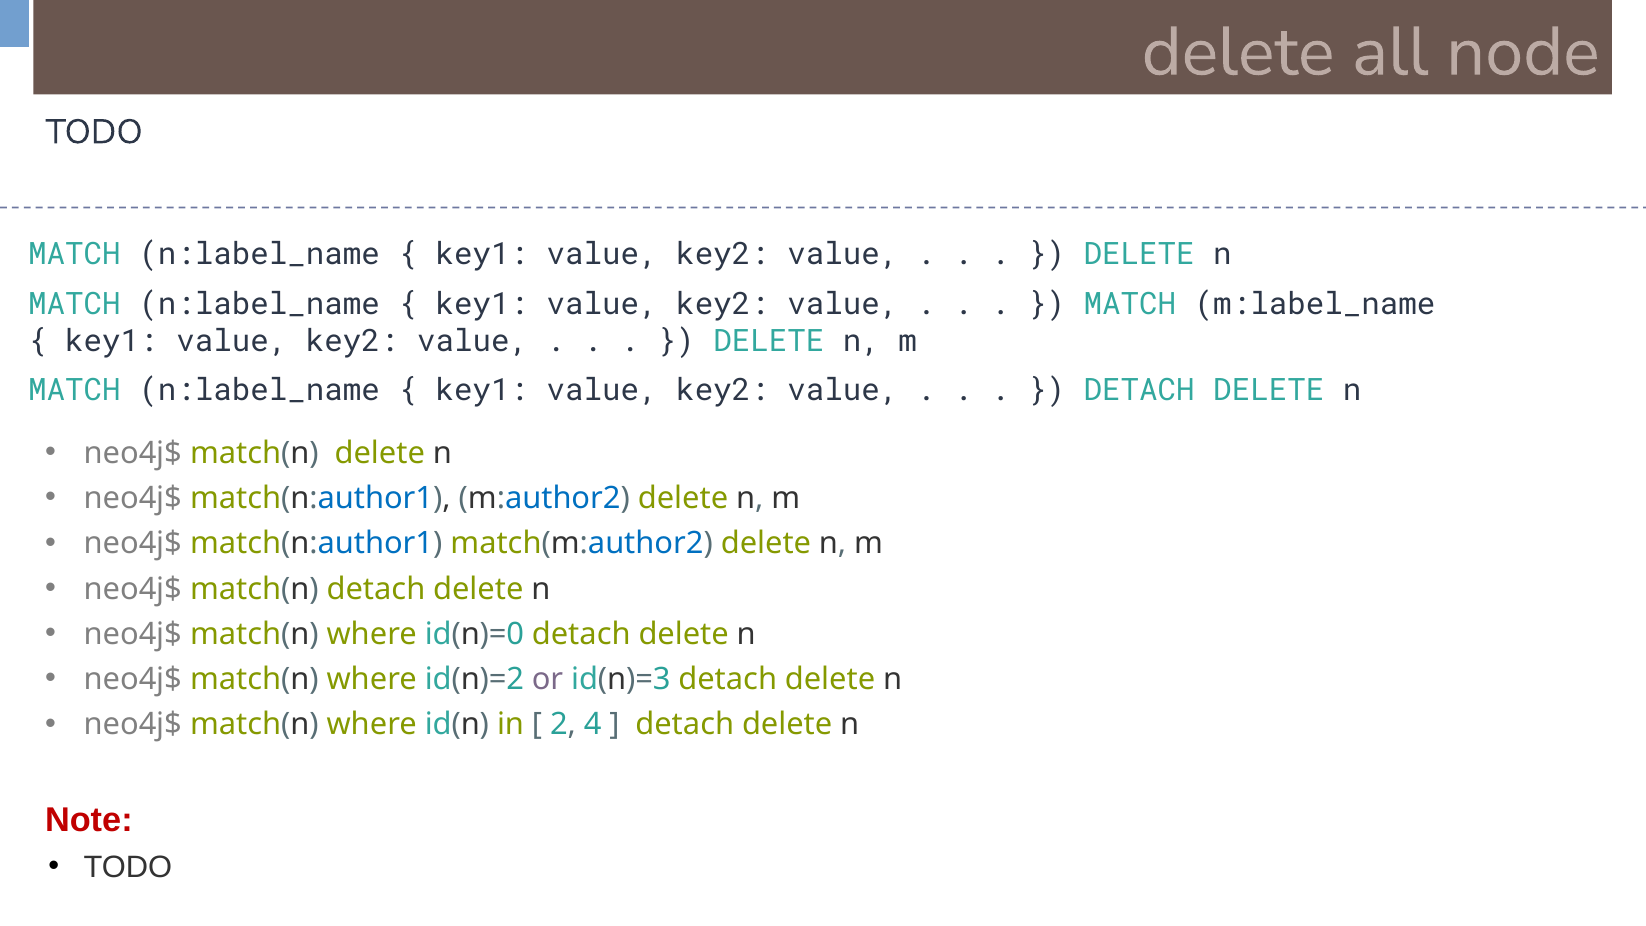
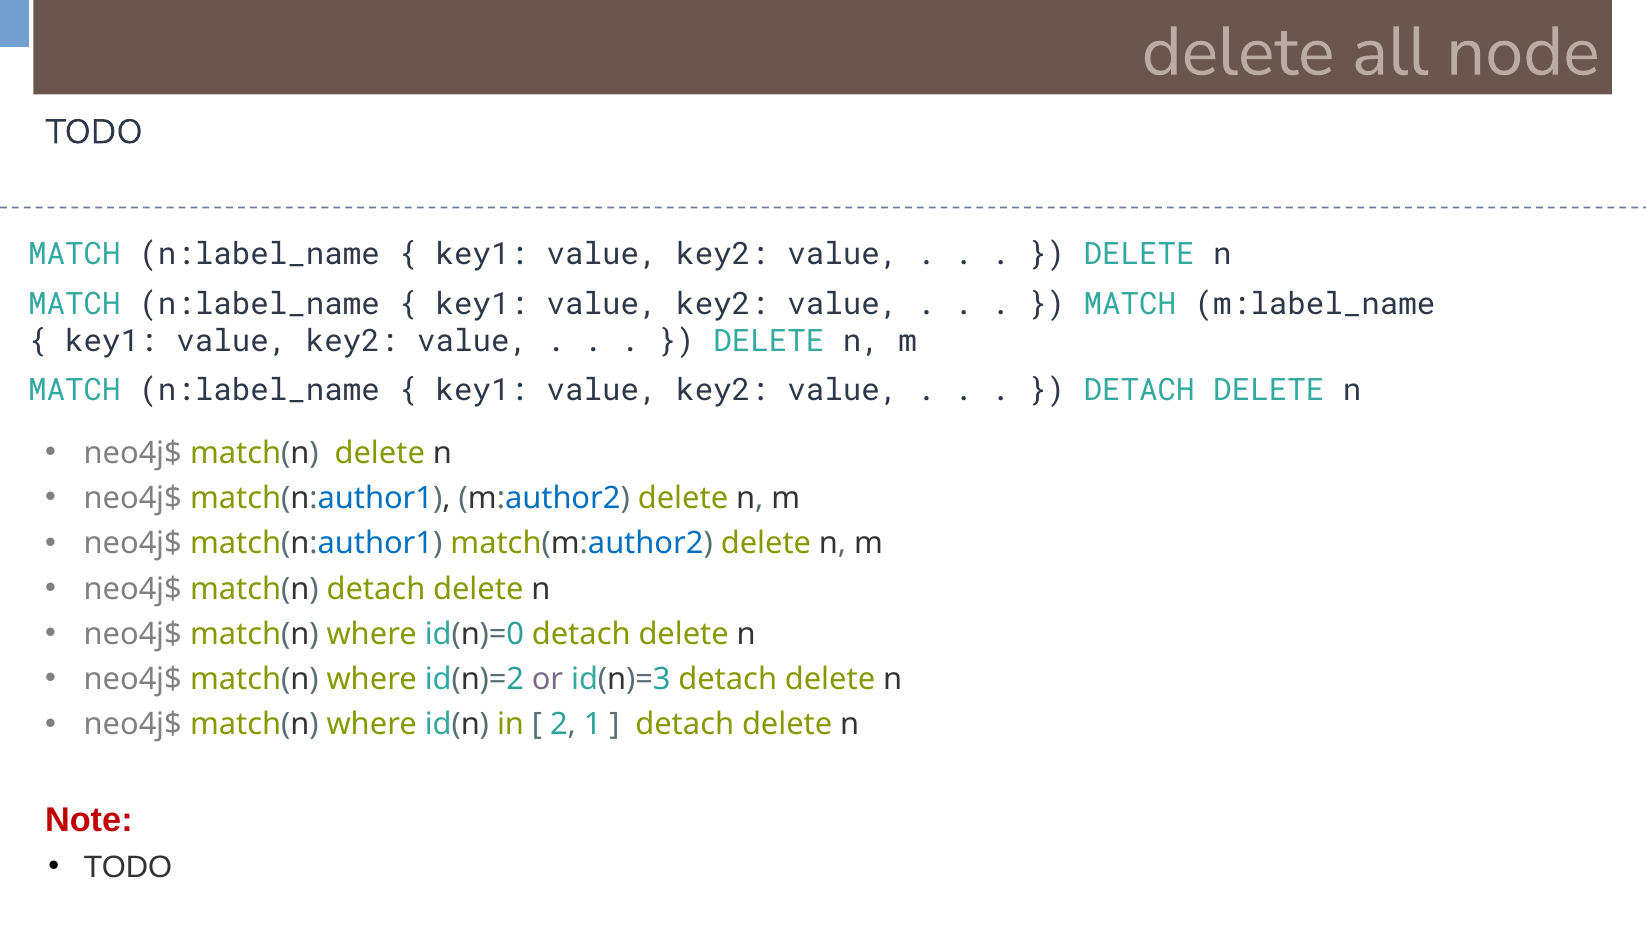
4: 4 -> 1
